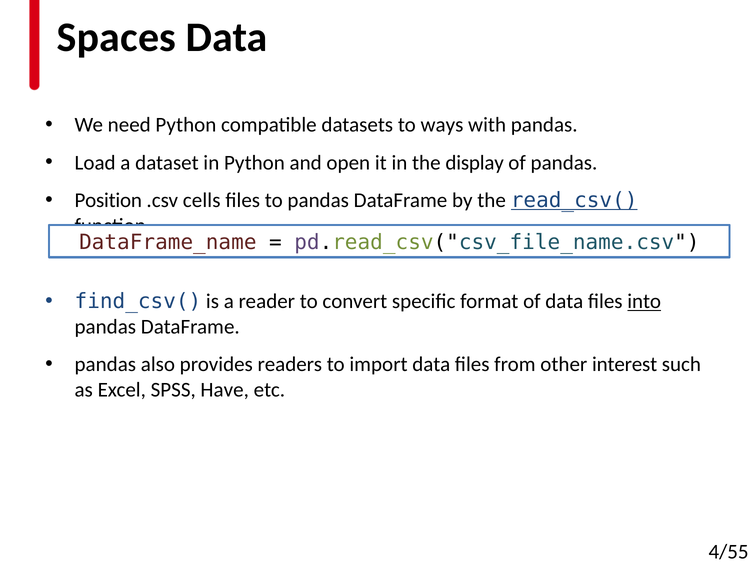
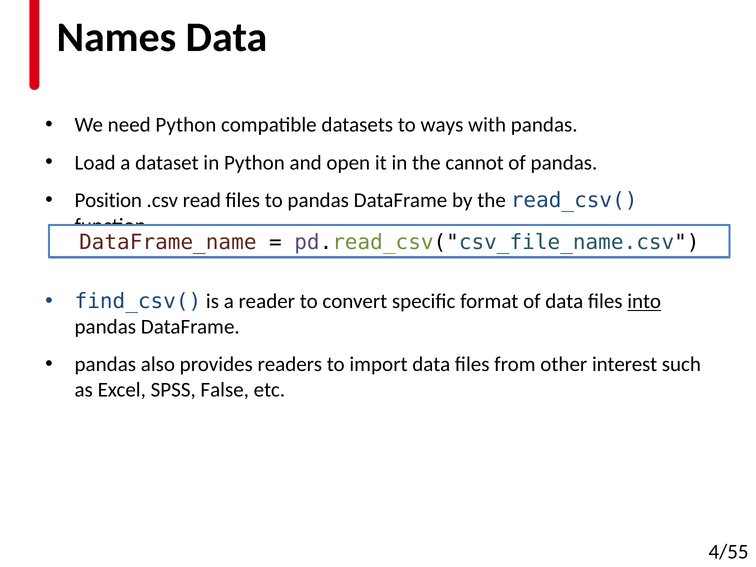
Spaces: Spaces -> Names
display: display -> cannot
cells: cells -> read
read_csv( underline: present -> none
Have: Have -> False
